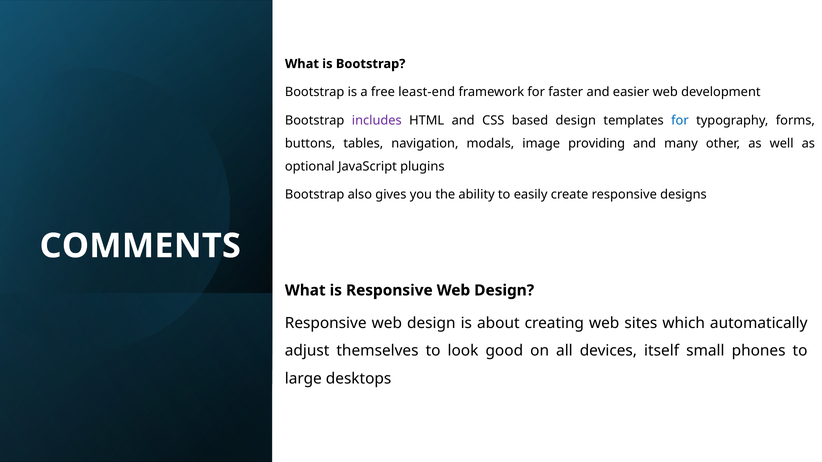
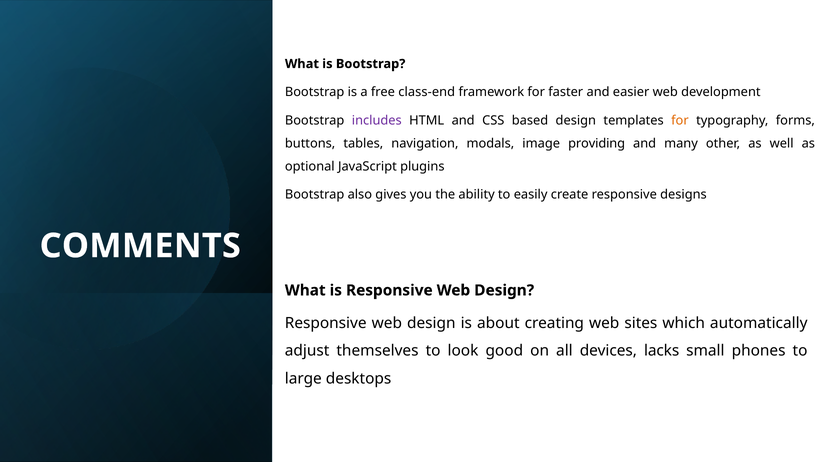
least-end: least-end -> class-end
for at (680, 120) colour: blue -> orange
itself: itself -> lacks
